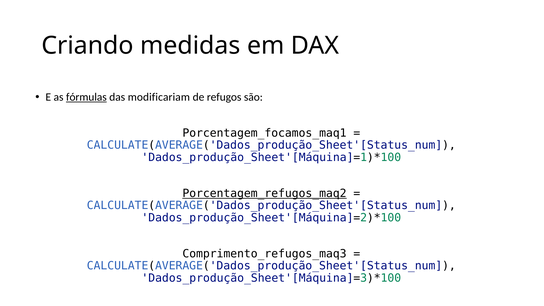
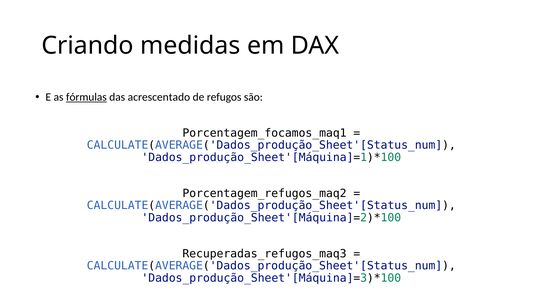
modificariam: modificariam -> acrescentado
Porcentagem_refugos_maq2 underline: present -> none
Comprimento_refugos_maq3: Comprimento_refugos_maq3 -> Recuperadas_refugos_maq3
